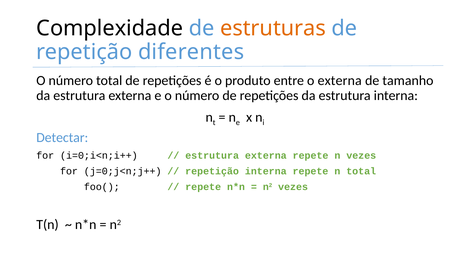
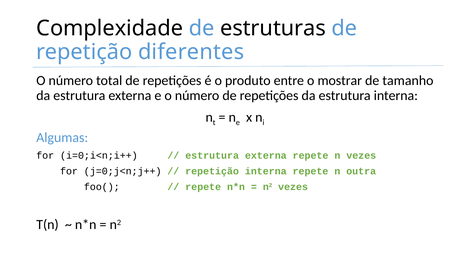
estruturas colour: orange -> black
o externa: externa -> mostrar
Detectar: Detectar -> Algumas
n total: total -> outra
